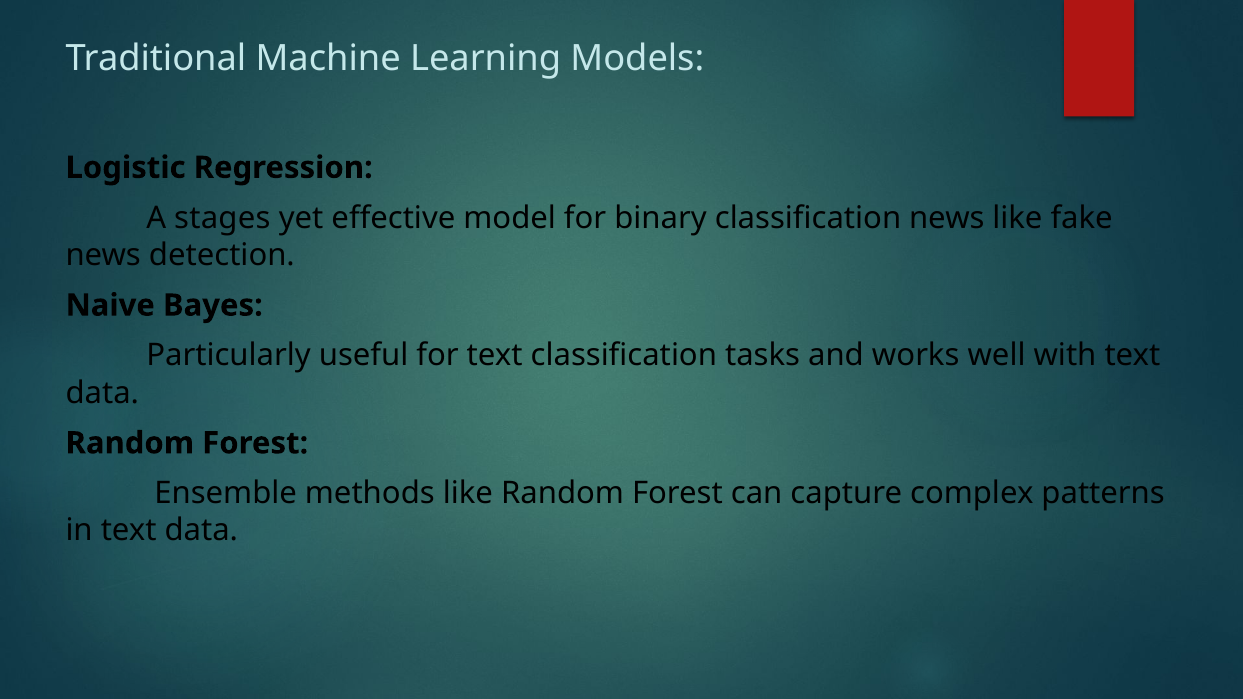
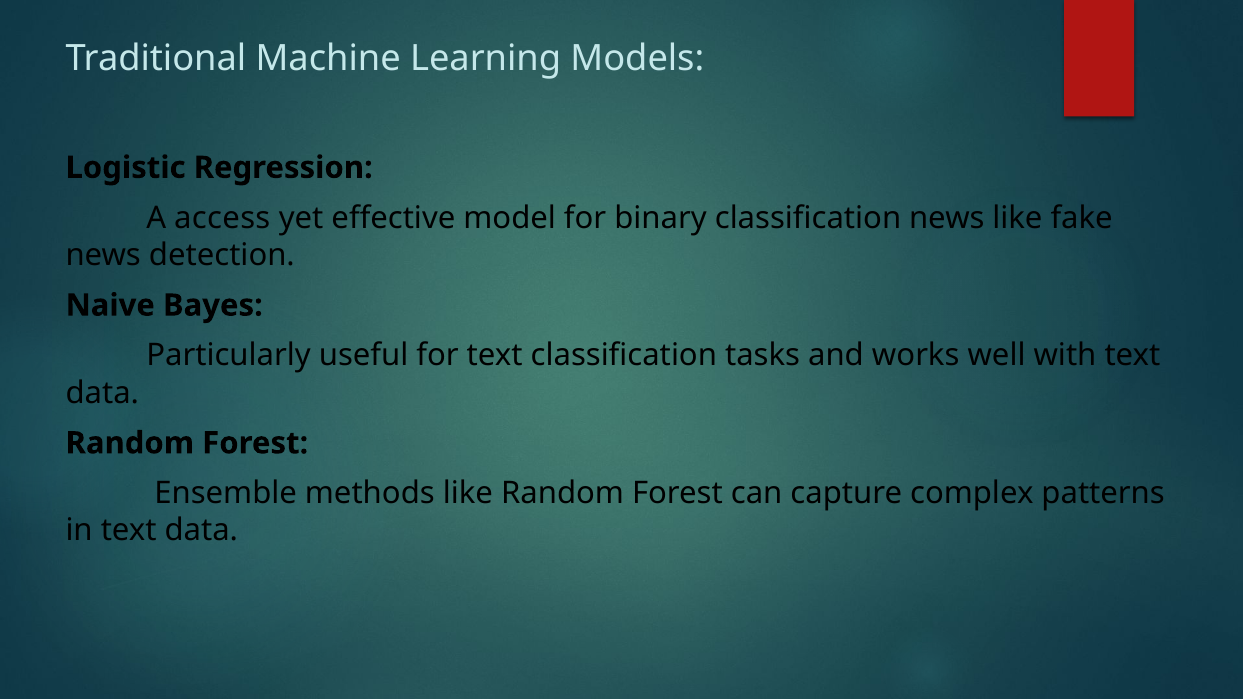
stages: stages -> access
